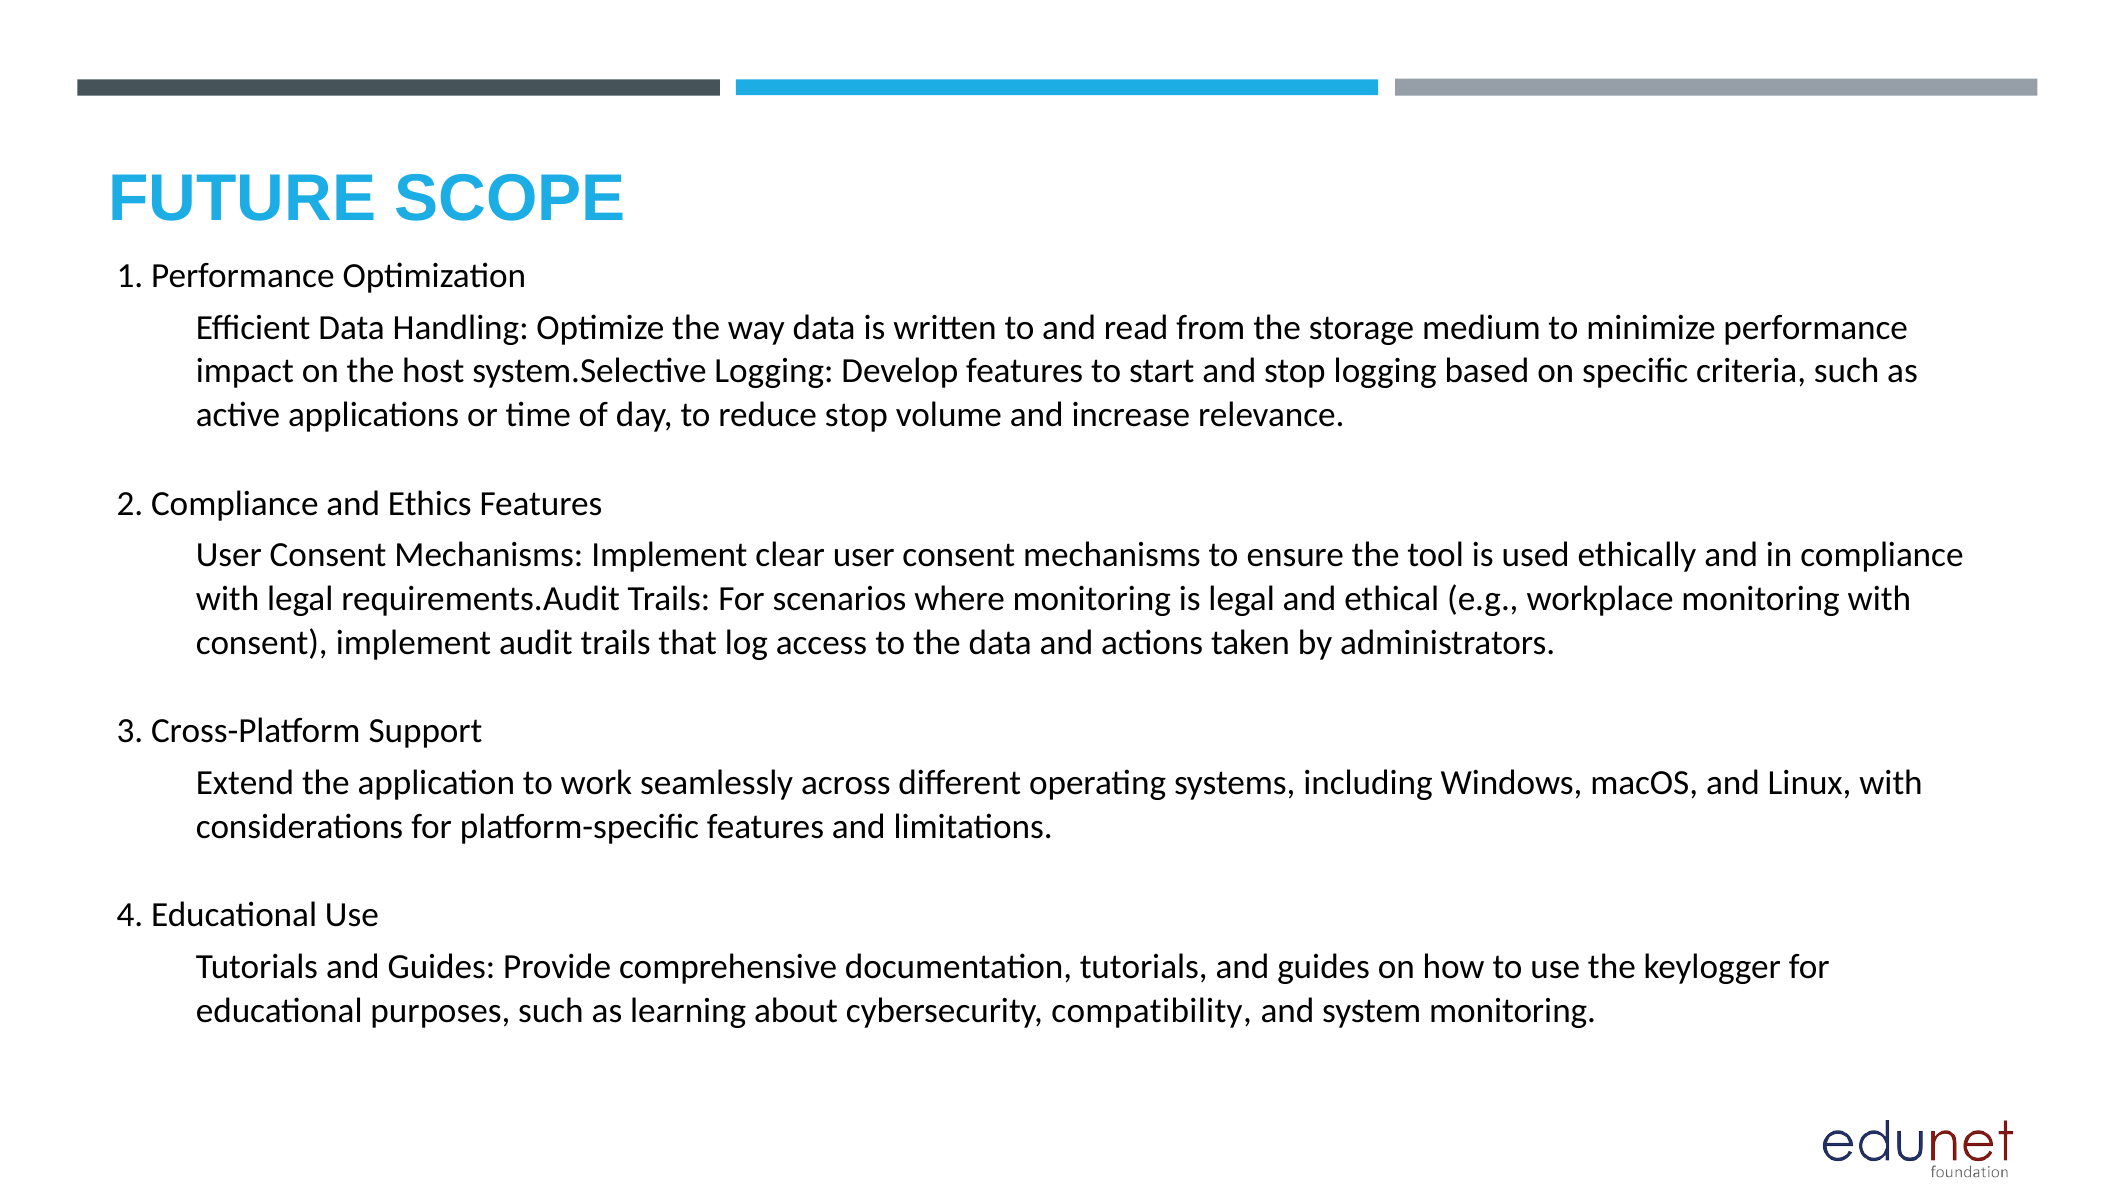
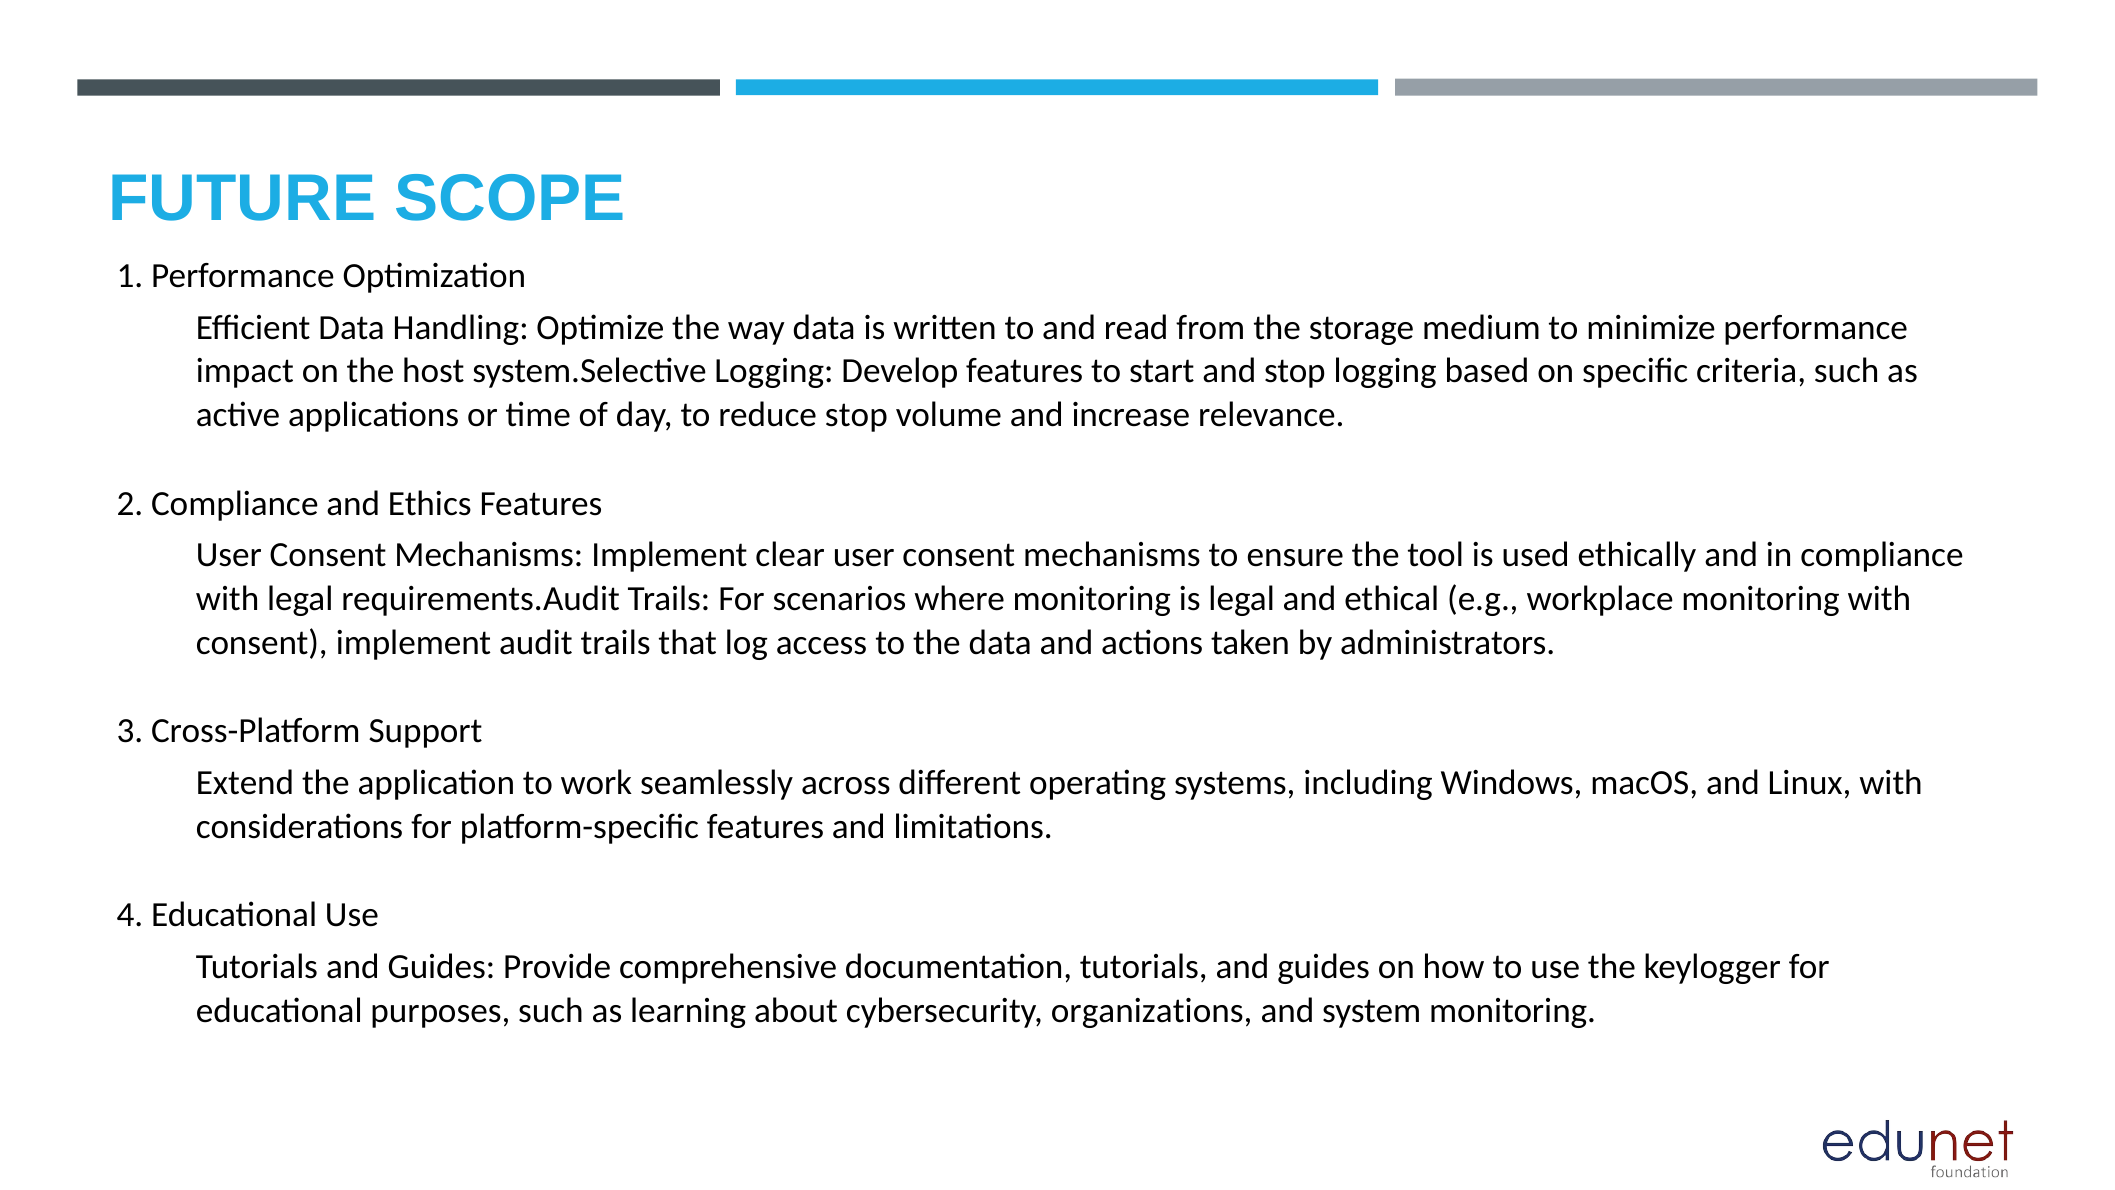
compatibility: compatibility -> organizations
